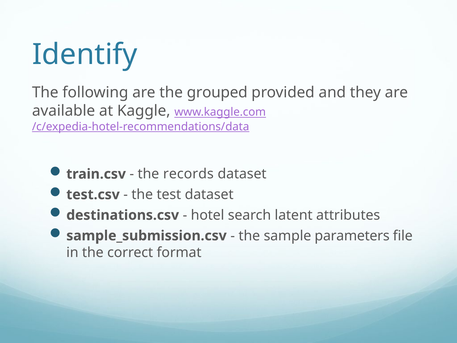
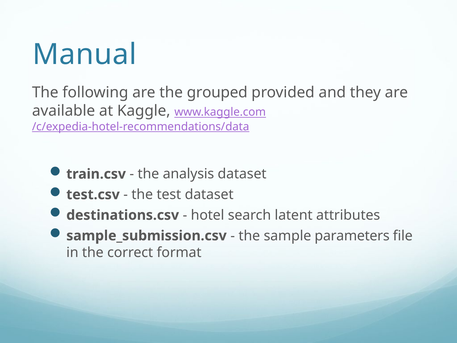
Identify: Identify -> Manual
records: records -> analysis
